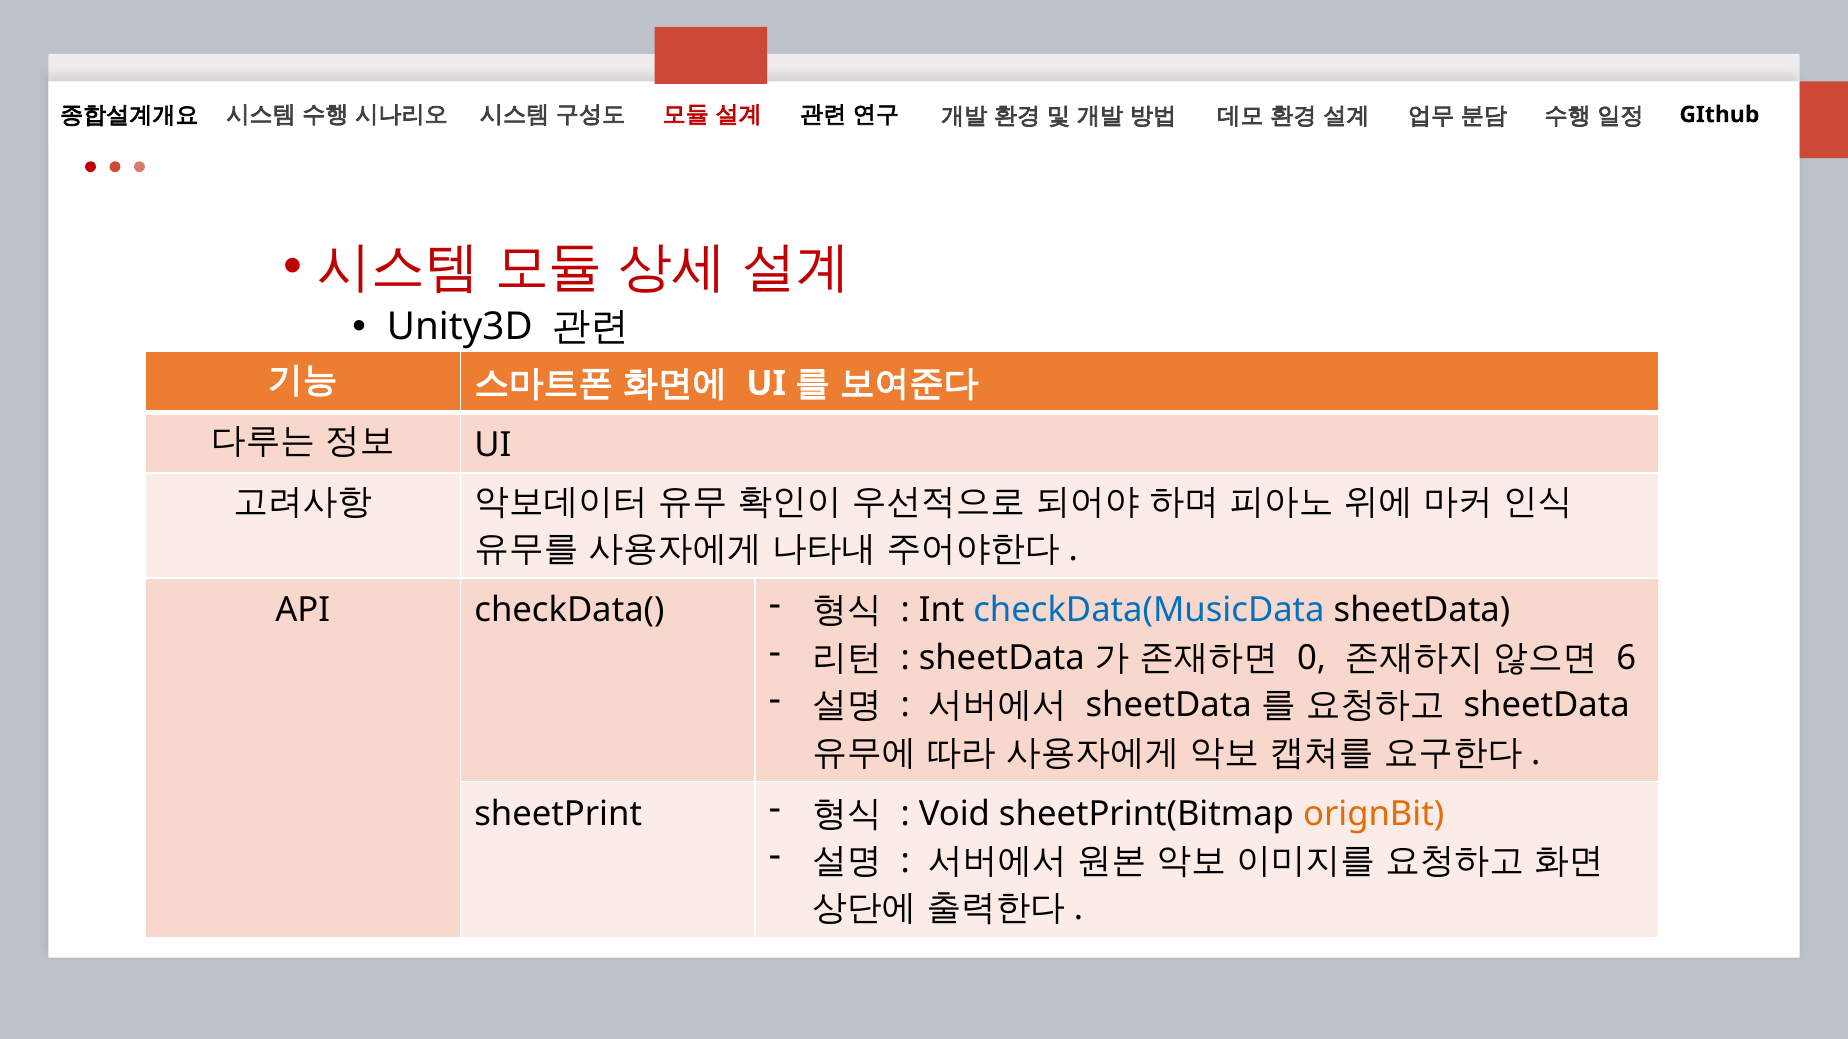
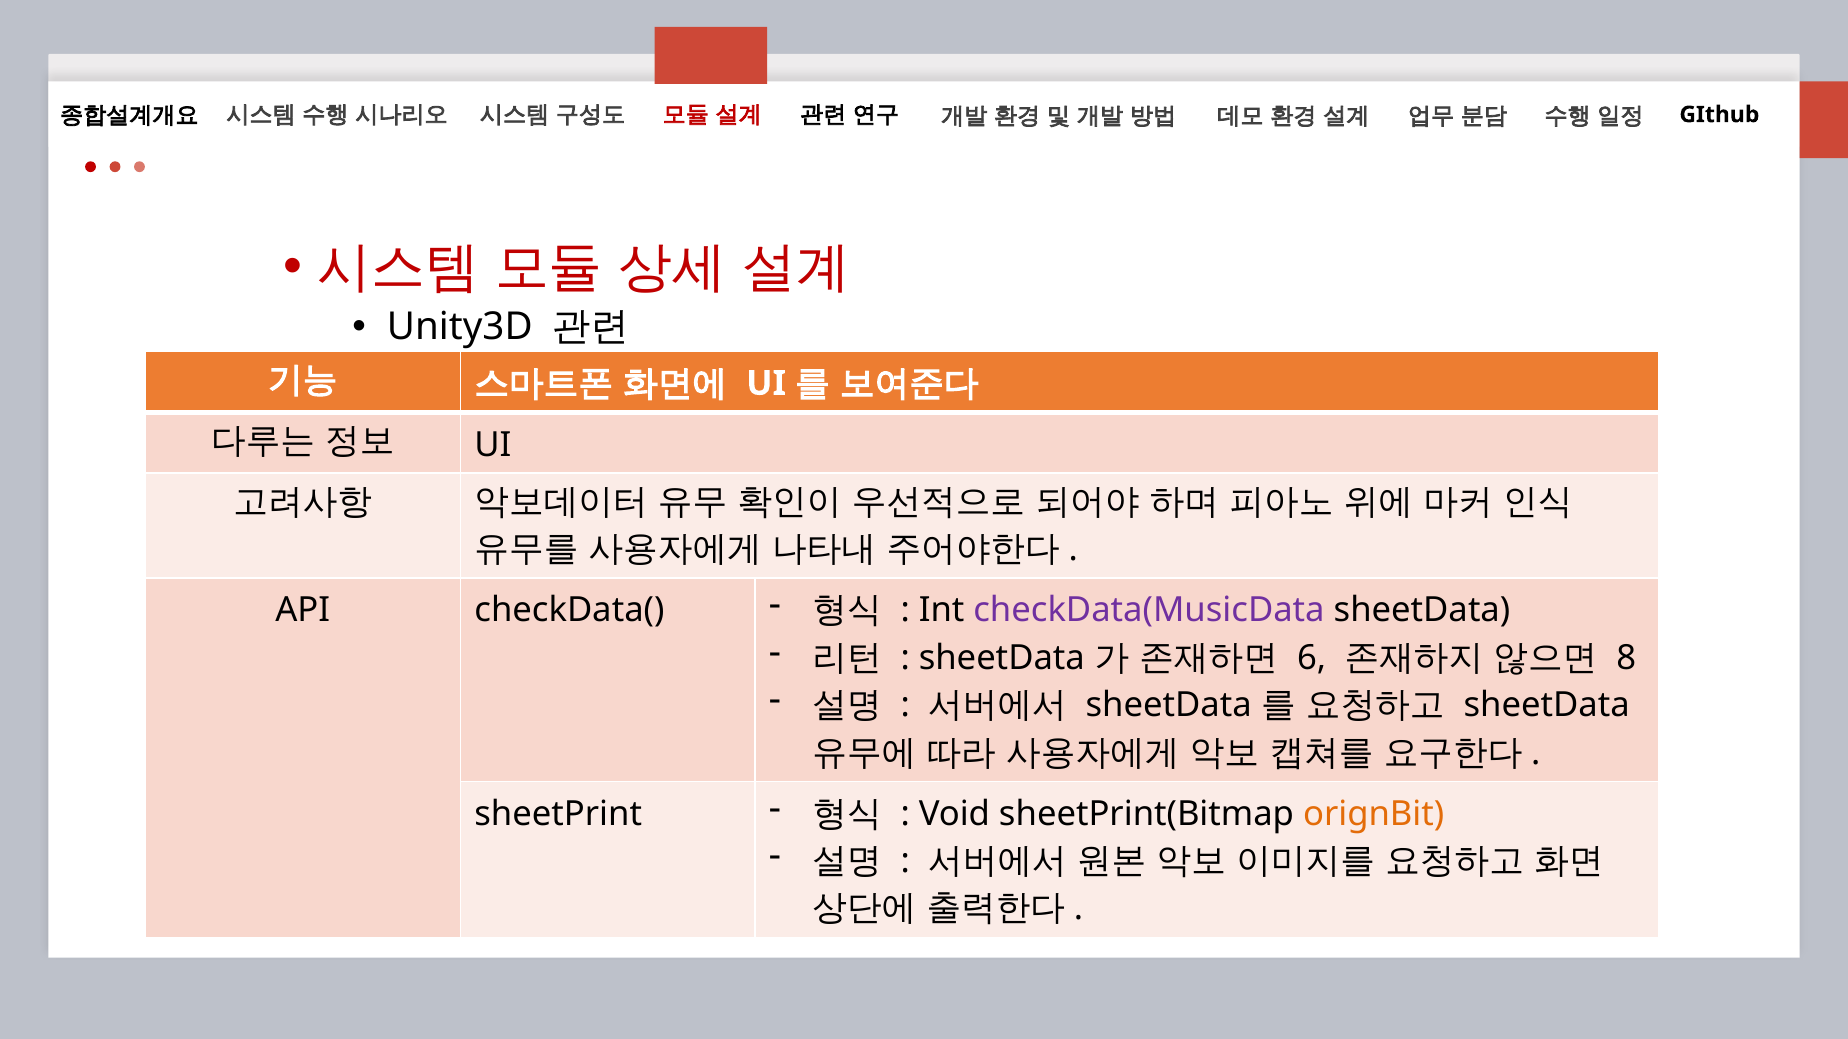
checkData(MusicData colour: blue -> purple
0: 0 -> 6
6: 6 -> 8
